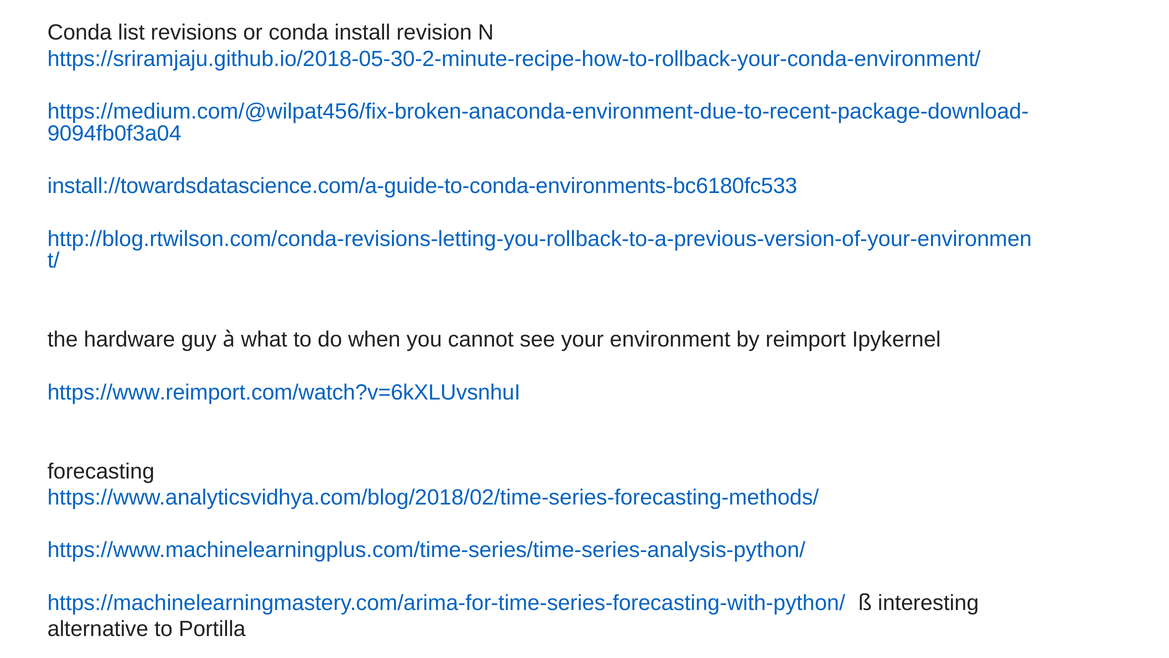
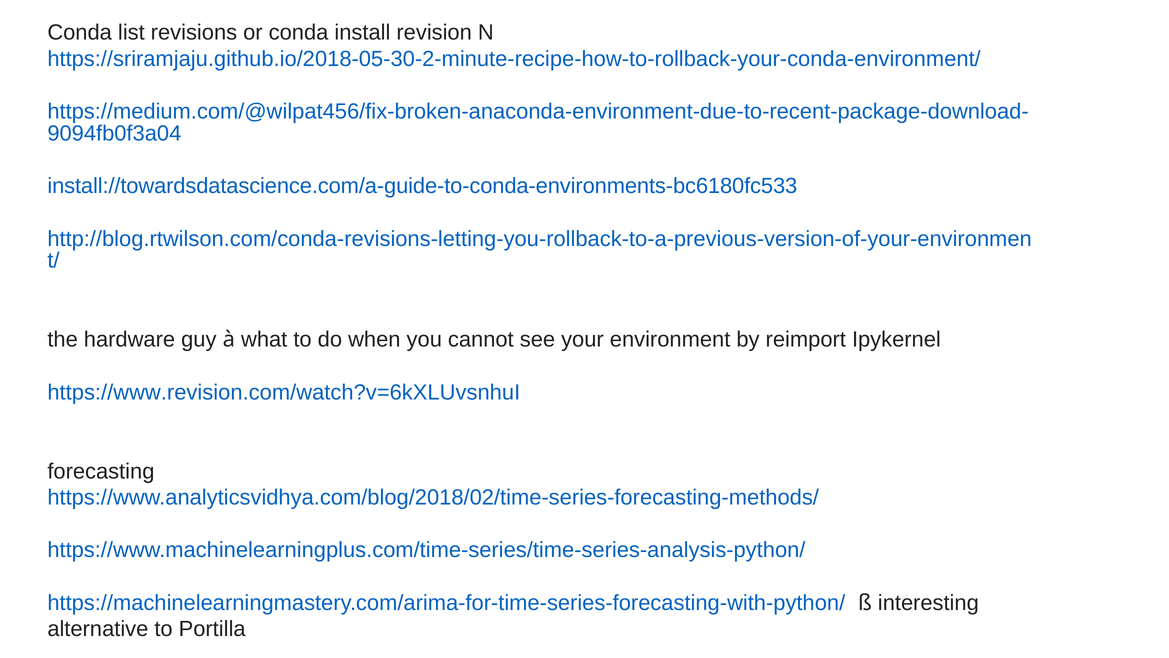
https://www.reimport.com/watch?v=6kXLUvsnhuI: https://www.reimport.com/watch?v=6kXLUvsnhuI -> https://www.revision.com/watch?v=6kXLUvsnhuI
